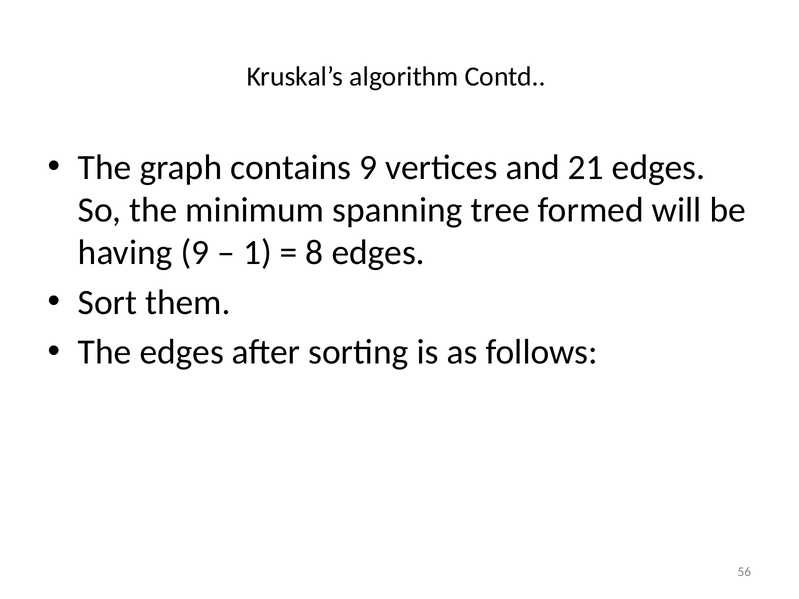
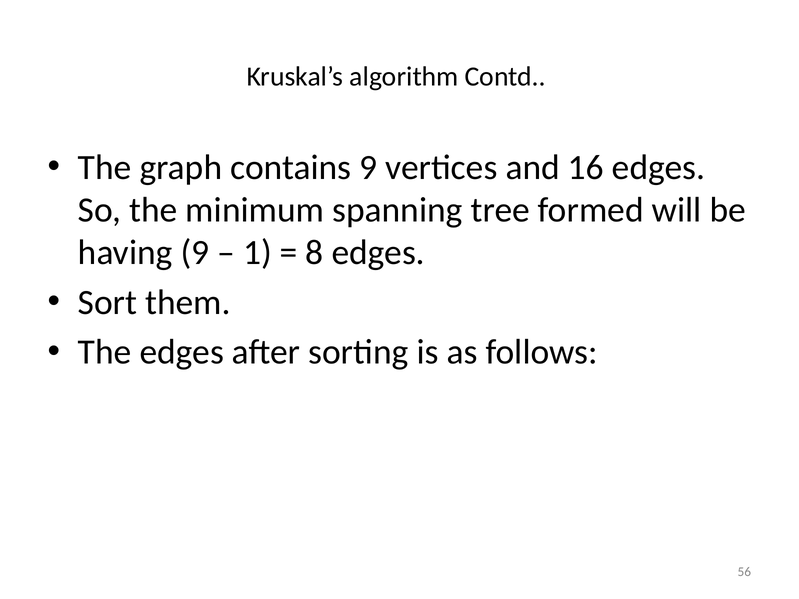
21: 21 -> 16
